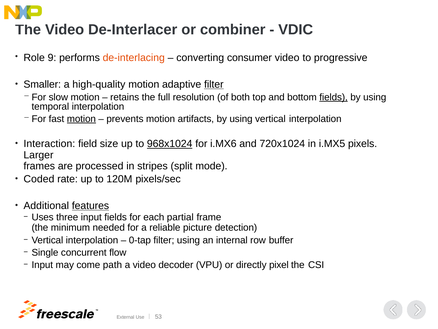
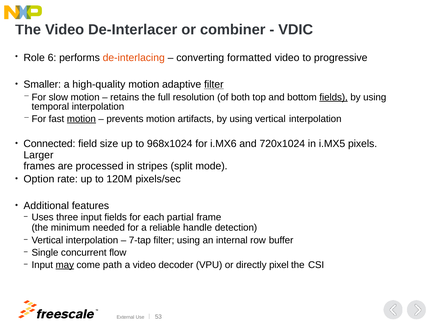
9: 9 -> 6
consumer: consumer -> formatted
Interaction: Interaction -> Connected
968x1024 underline: present -> none
Coded: Coded -> Option
features underline: present -> none
picture: picture -> handle
0-tap: 0-tap -> 7-tap
may underline: none -> present
